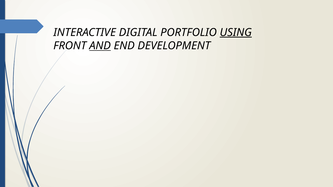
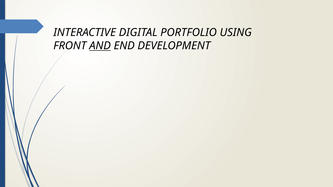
USING underline: present -> none
